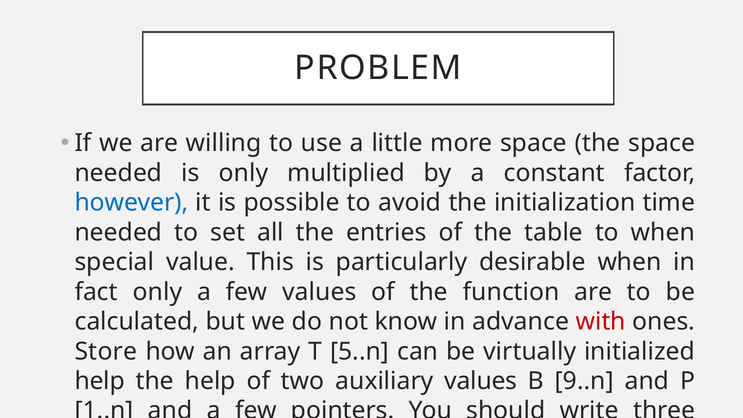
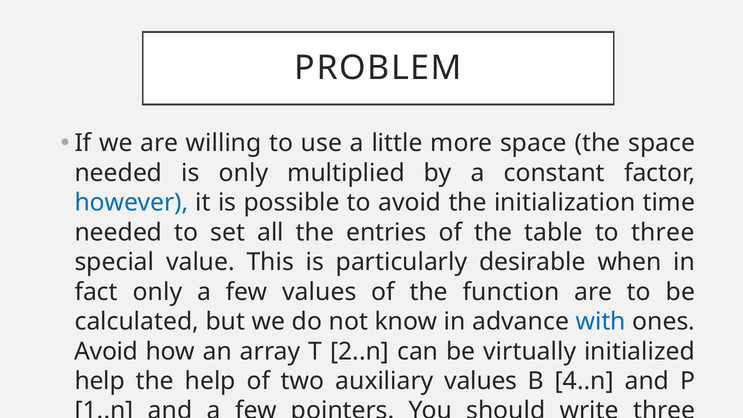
to when: when -> three
with colour: red -> blue
Store at (106, 351): Store -> Avoid
5..n: 5..n -> 2..n
9..n: 9..n -> 4..n
